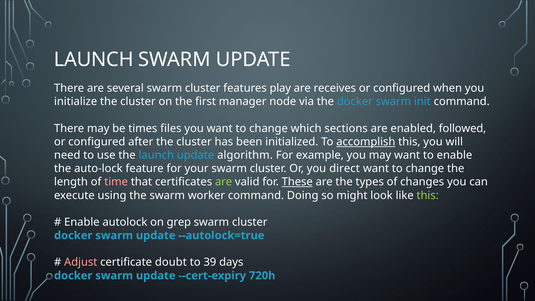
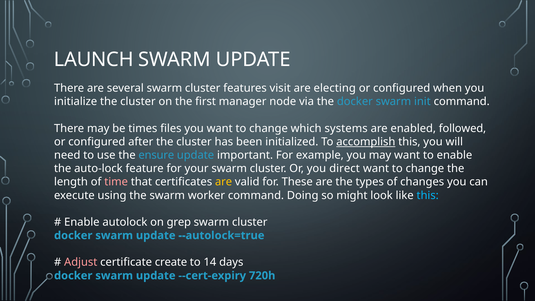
play: play -> visit
receives: receives -> electing
sections: sections -> systems
the launch: launch -> ensure
algorithm: algorithm -> important
are at (224, 182) colour: light green -> yellow
These underline: present -> none
this at (428, 195) colour: light green -> light blue
doubt: doubt -> create
39: 39 -> 14
